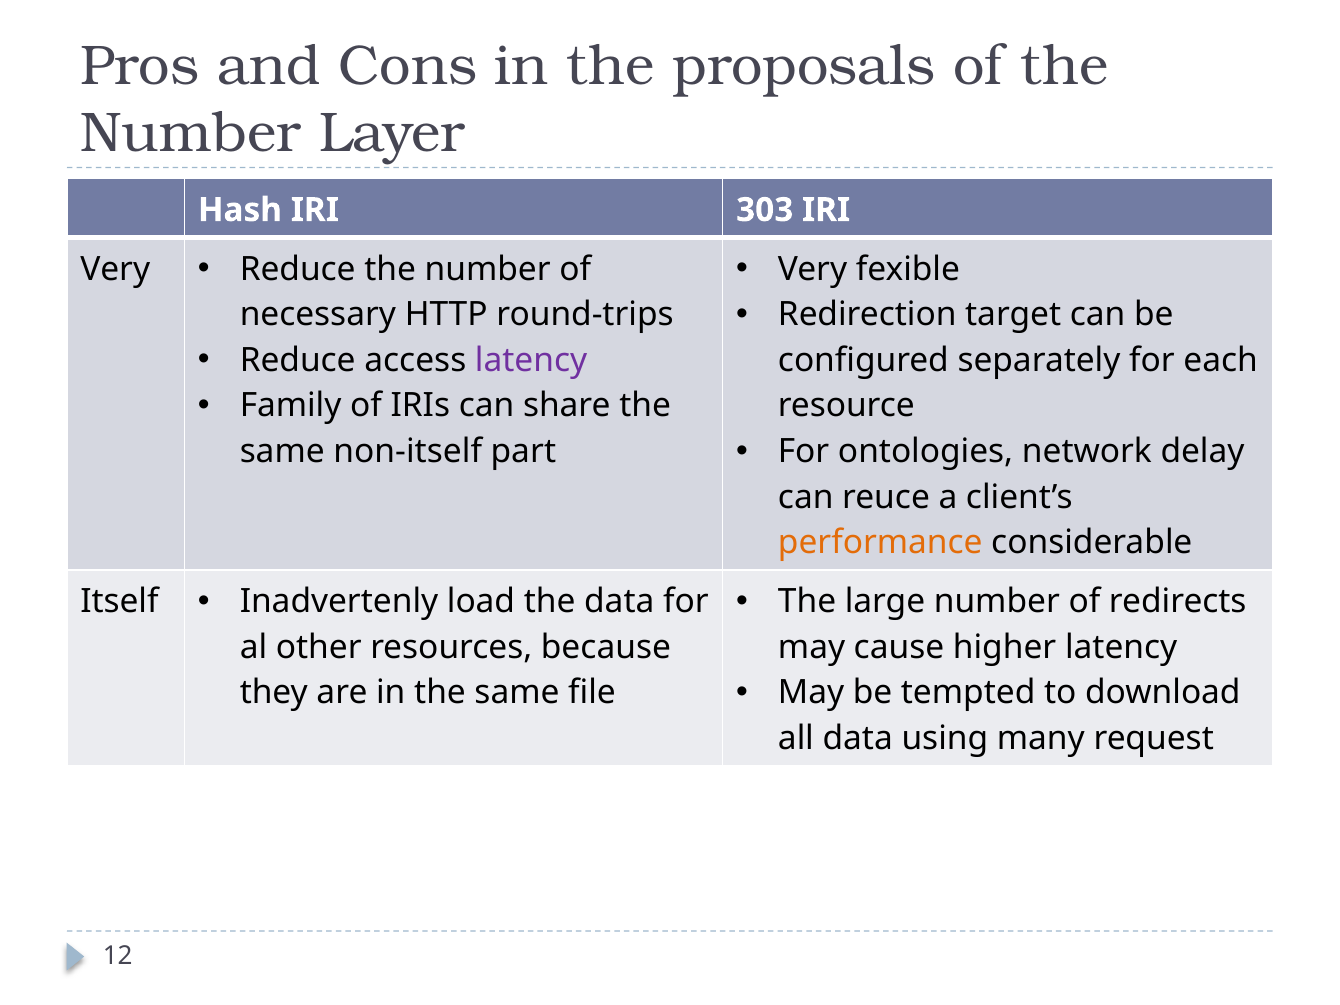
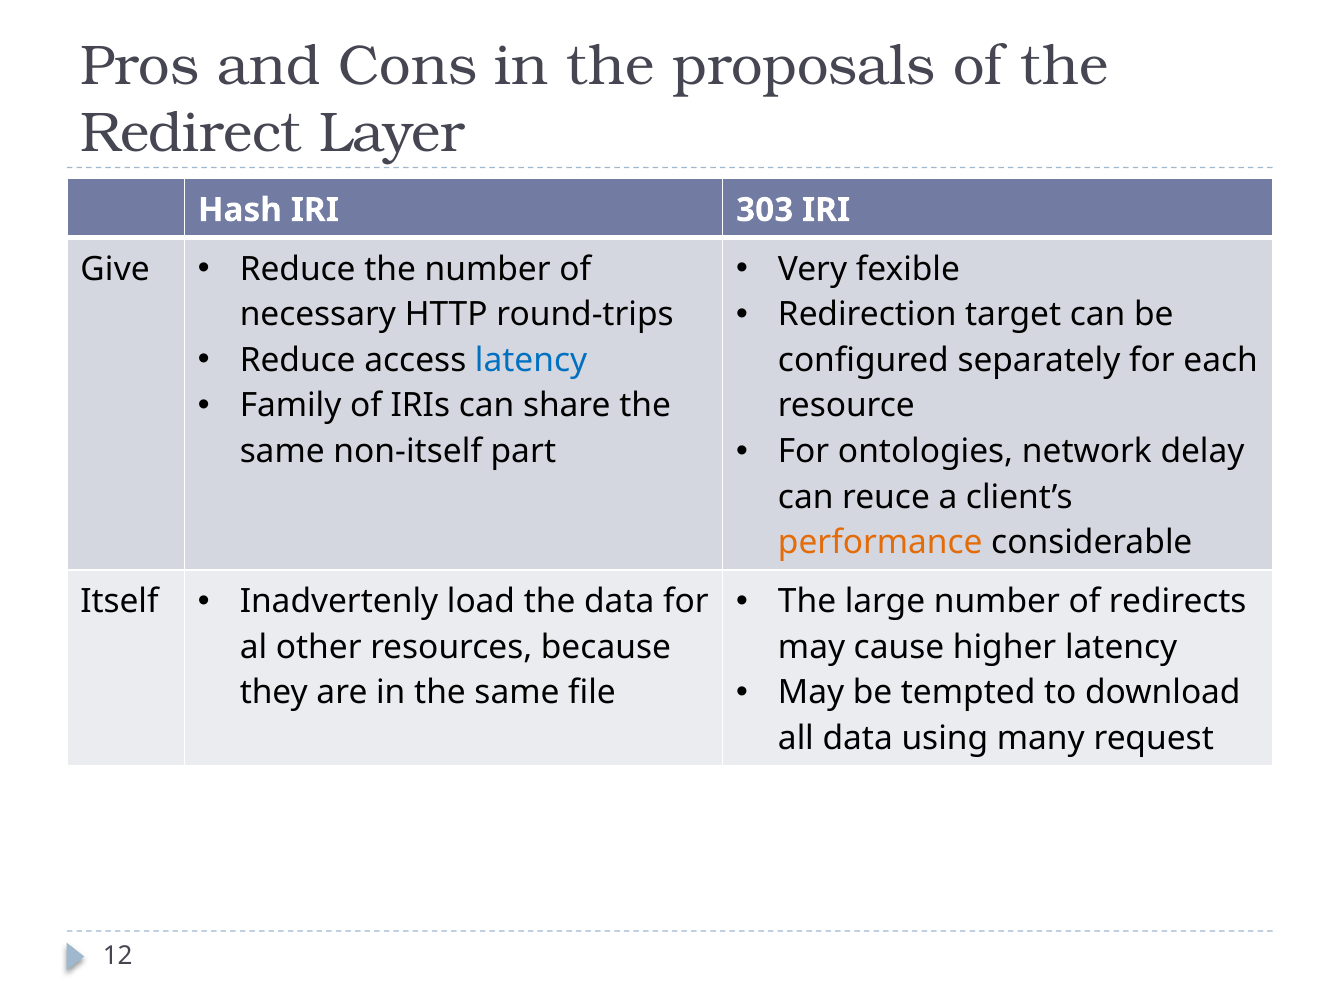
Number at (191, 133): Number -> Redirect
Very at (115, 269): Very -> Give
latency at (531, 360) colour: purple -> blue
